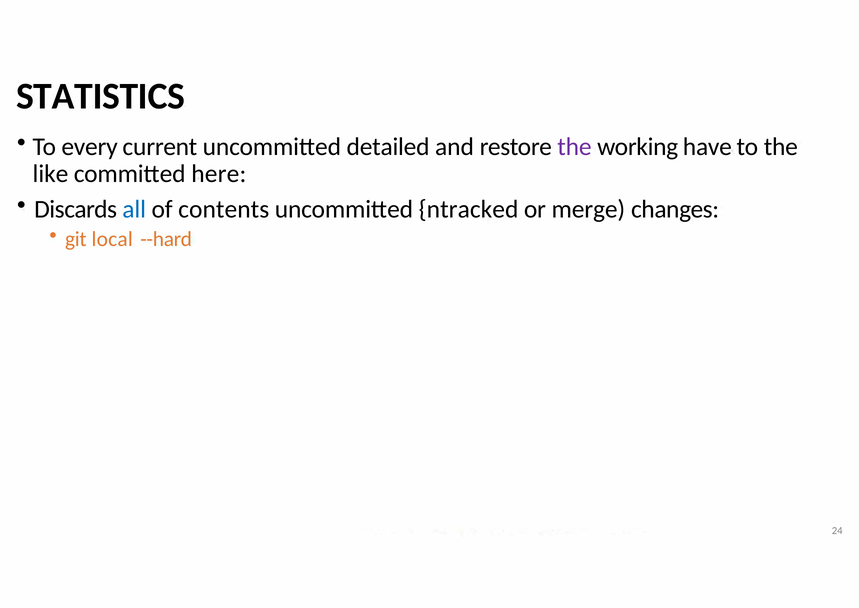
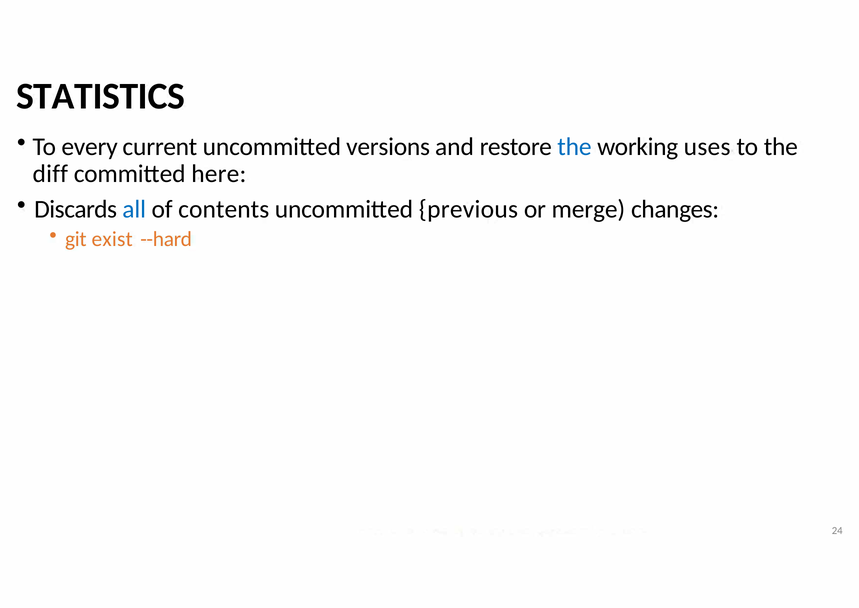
detailed: detailed -> versions
the at (574, 147) colour: purple -> blue
have: have -> uses
like: like -> diff
ntracked: ntracked -> previous
local: local -> exist
